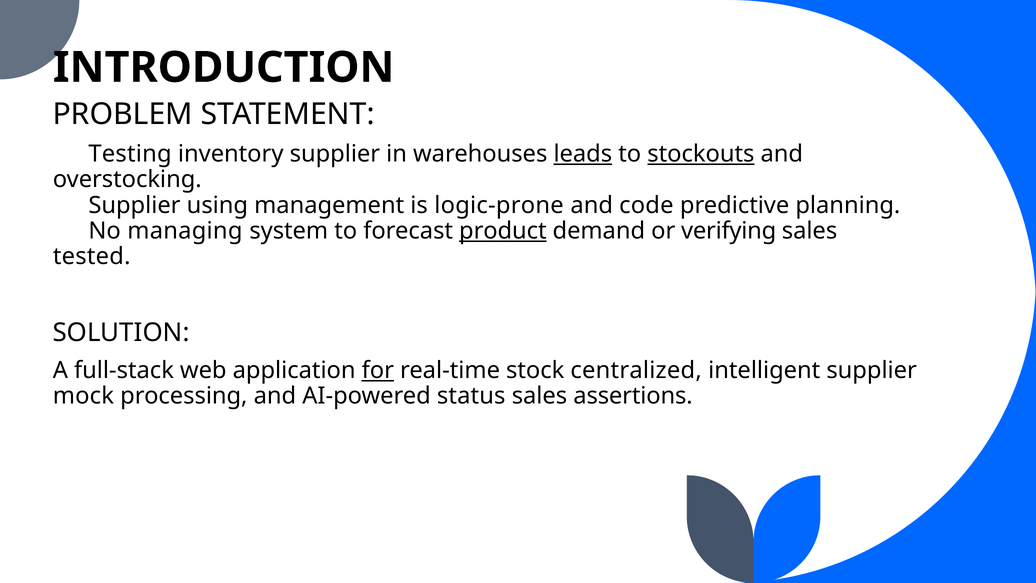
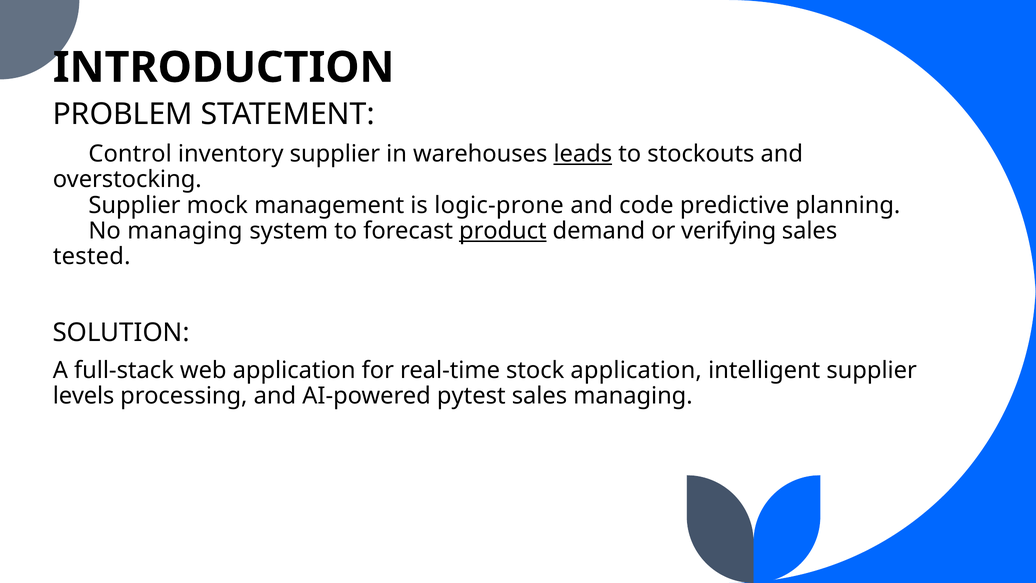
Testing: Testing -> Control
stockouts underline: present -> none
using: using -> mock
for underline: present -> none
stock centralized: centralized -> application
mock: mock -> levels
status: status -> pytest
sales assertions: assertions -> managing
